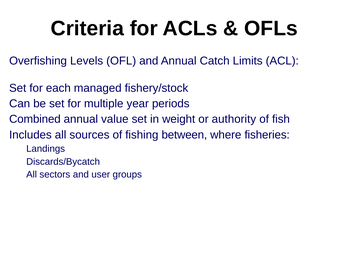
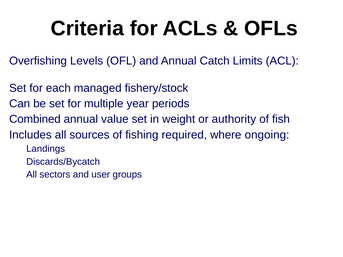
between: between -> required
fisheries: fisheries -> ongoing
